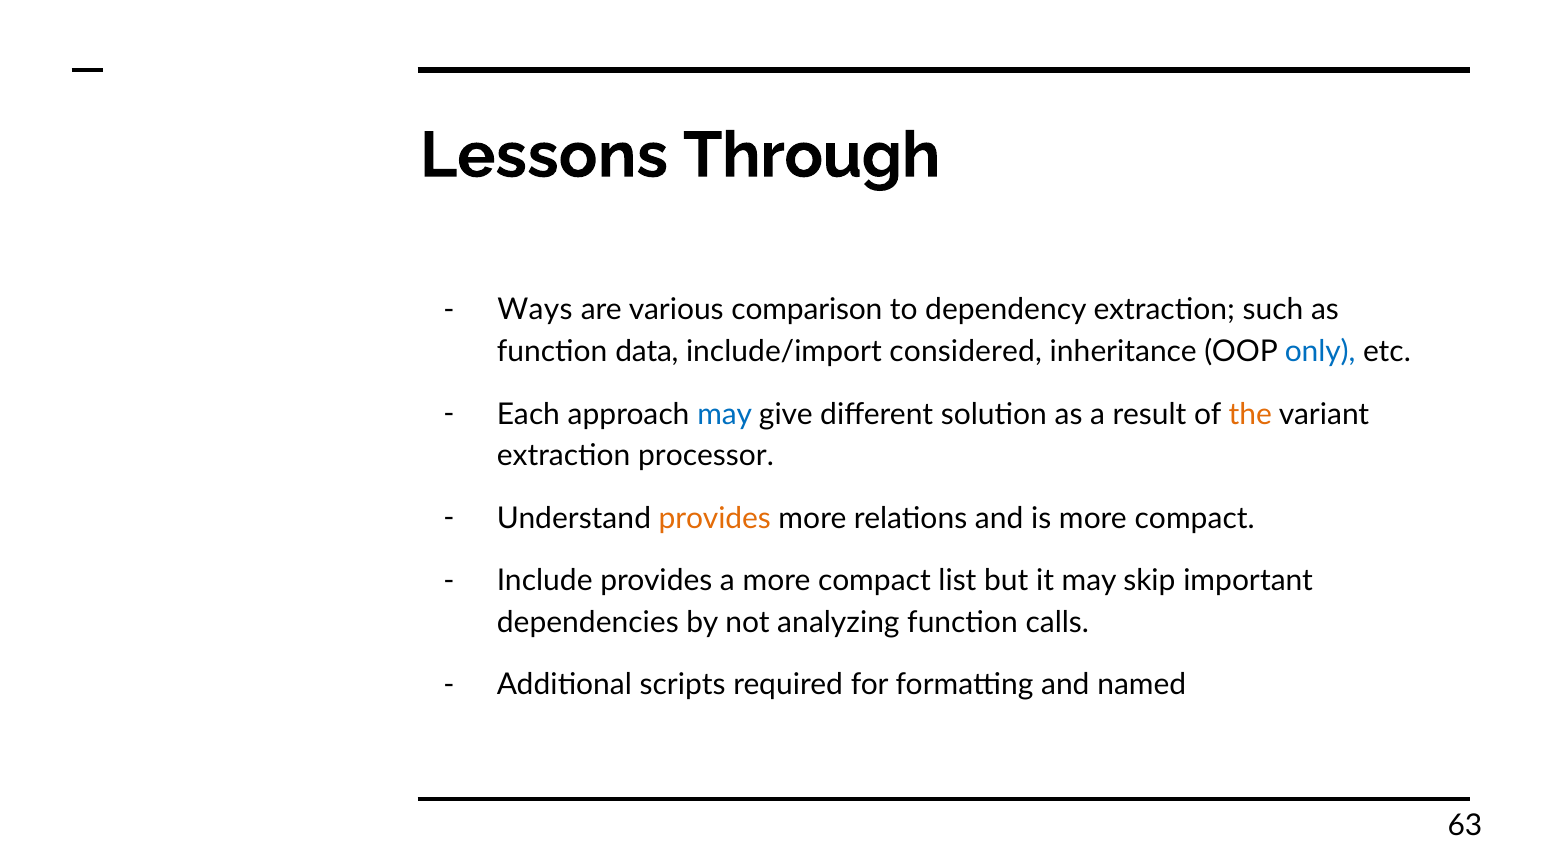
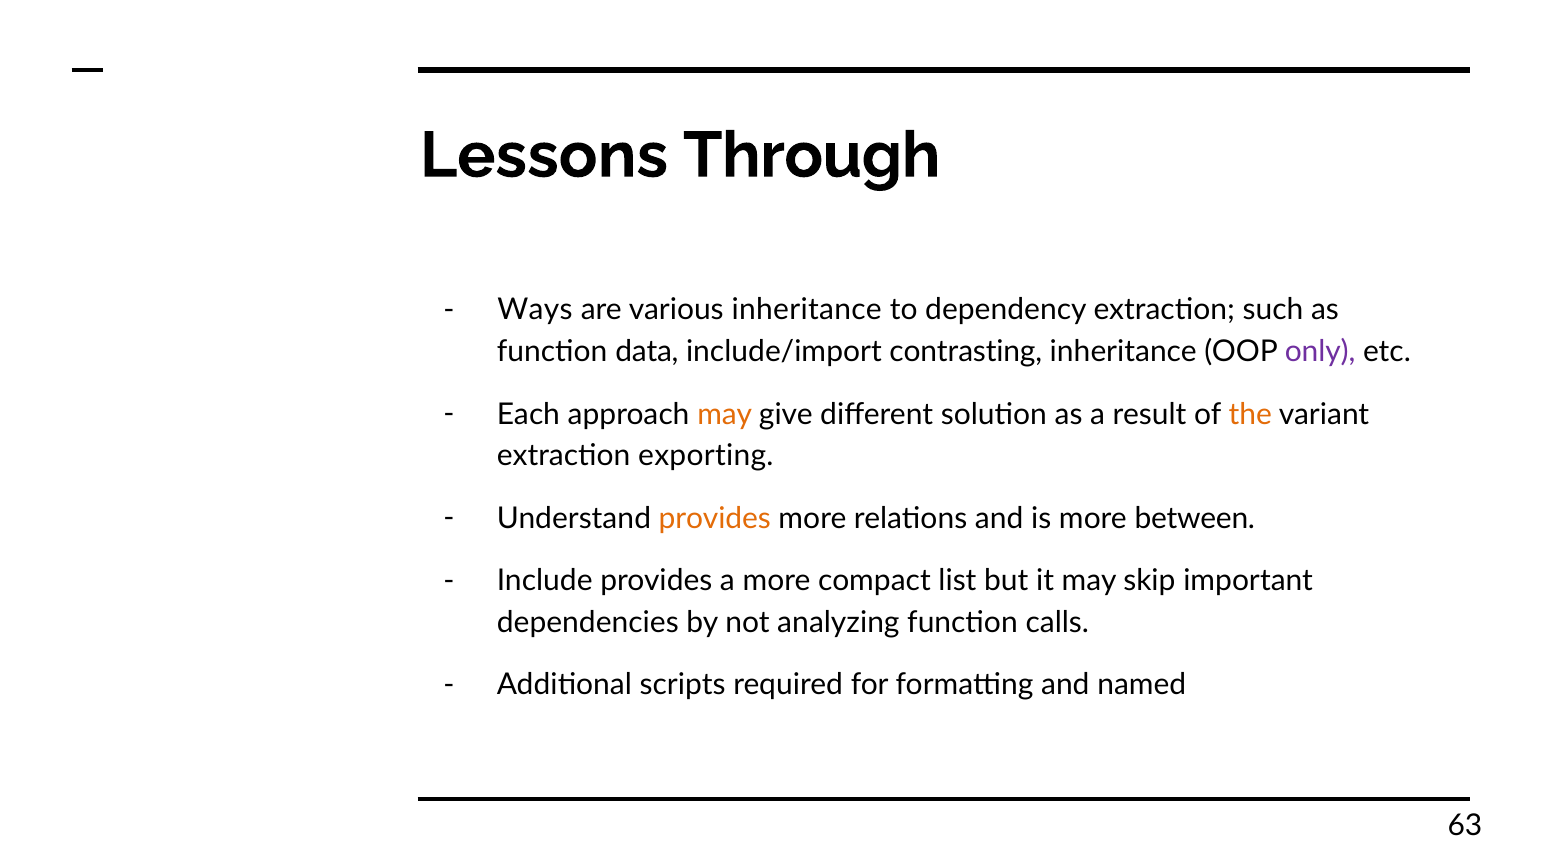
various comparison: comparison -> inheritance
considered: considered -> contrasting
only colour: blue -> purple
may at (725, 414) colour: blue -> orange
processor: processor -> exporting
is more compact: compact -> between
